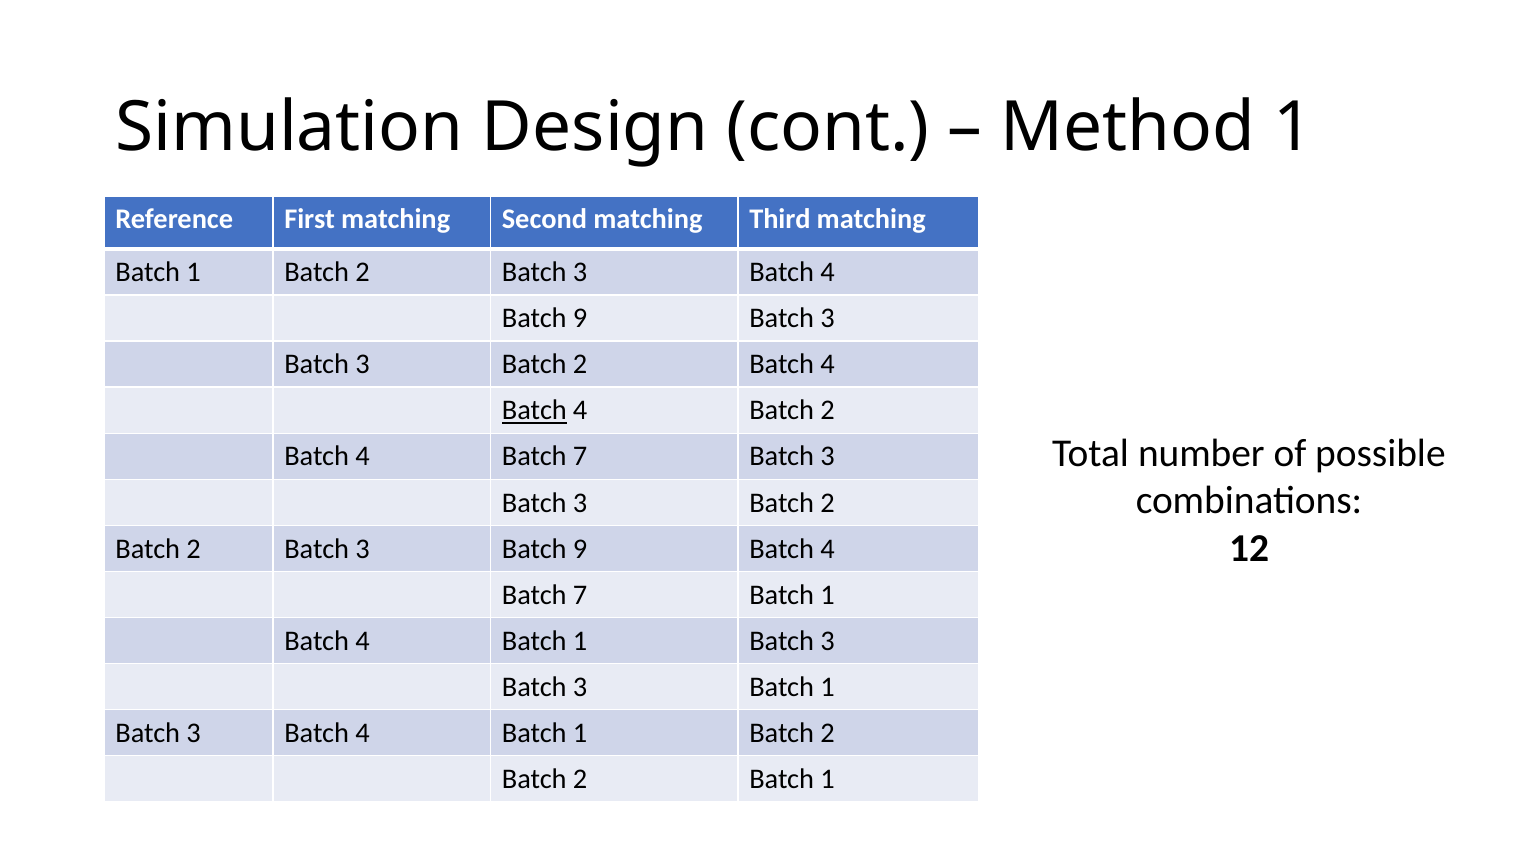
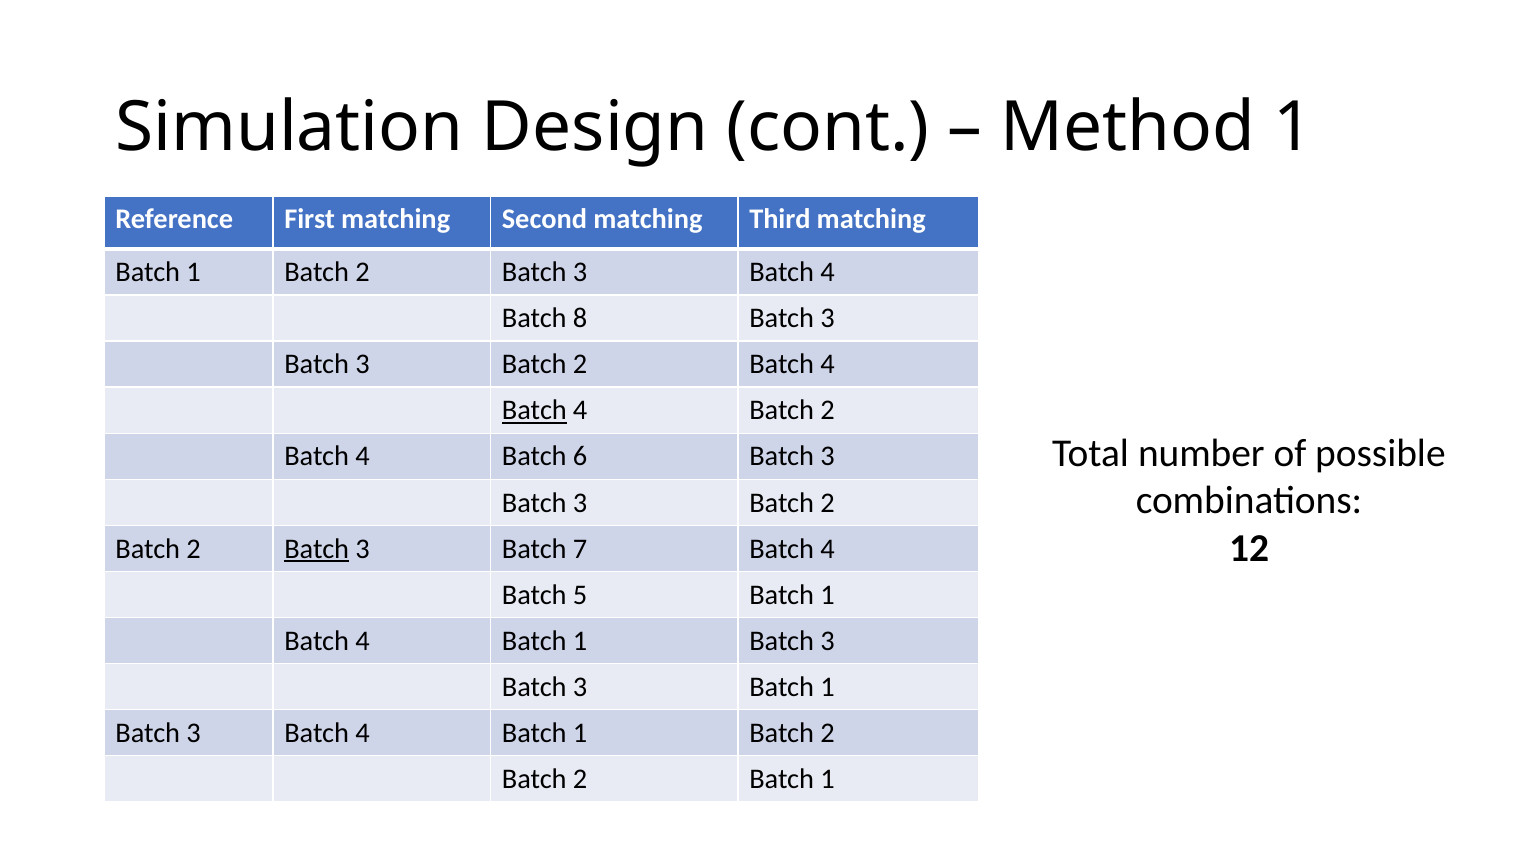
9 at (580, 318): 9 -> 8
7 at (580, 456): 7 -> 6
Batch at (317, 548) underline: none -> present
3 Batch 9: 9 -> 7
7 at (580, 594): 7 -> 5
